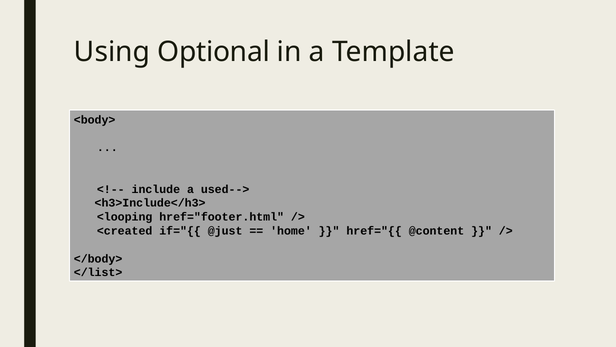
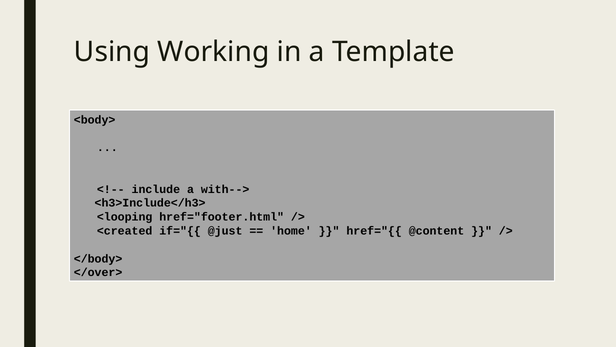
Optional: Optional -> Working
used-->: used--> -> with-->
</list>: </list> -> </over>
